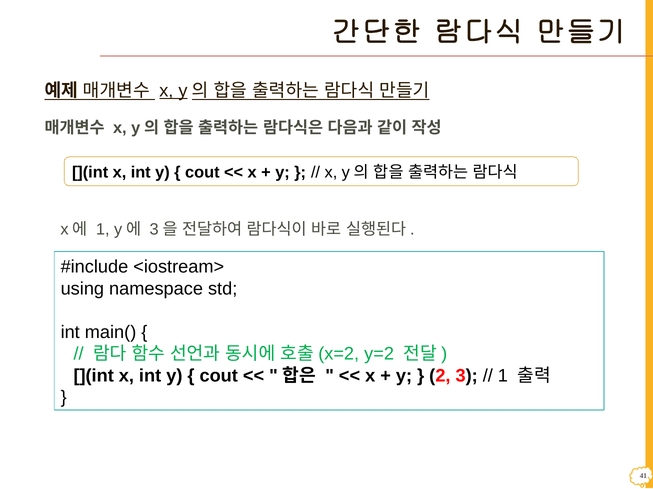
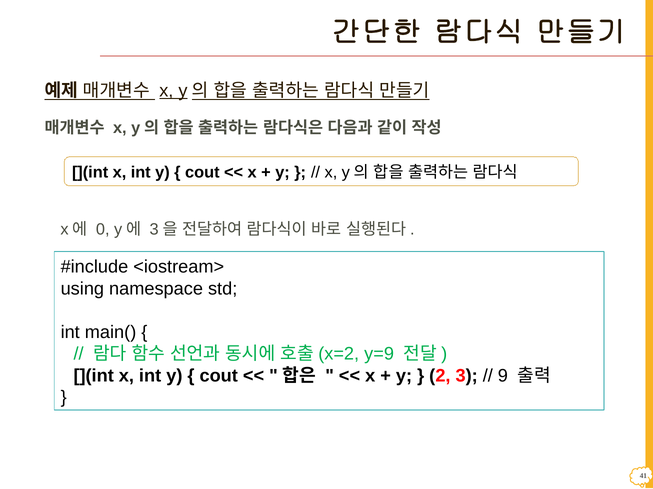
1 at (103, 229): 1 -> 0
y=2: y=2 -> y=9
1 at (503, 376): 1 -> 9
